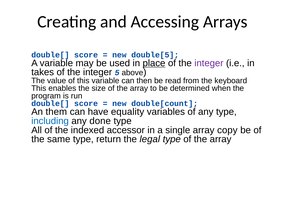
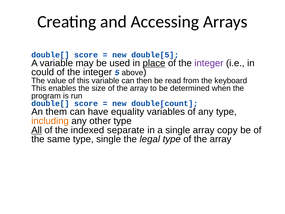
takes: takes -> could
including colour: blue -> orange
done: done -> other
All underline: none -> present
accessor: accessor -> separate
type return: return -> single
